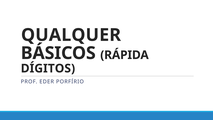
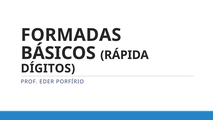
QUALQUER: QUALQUER -> FORMADAS
